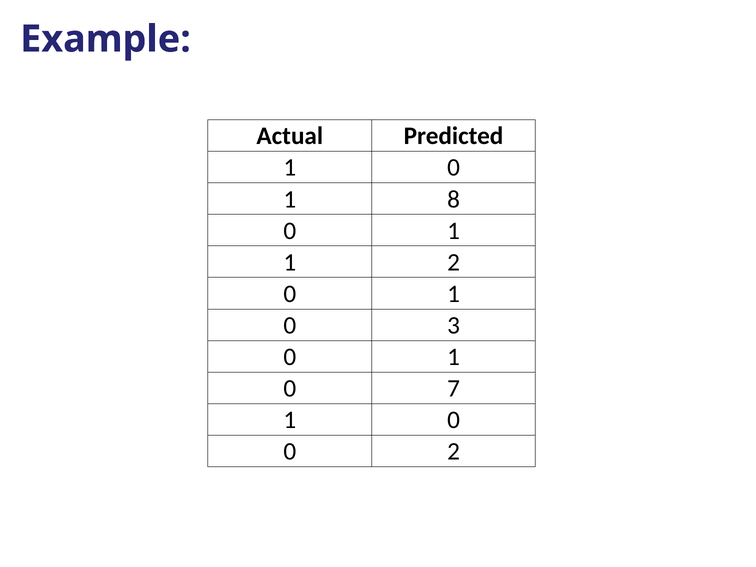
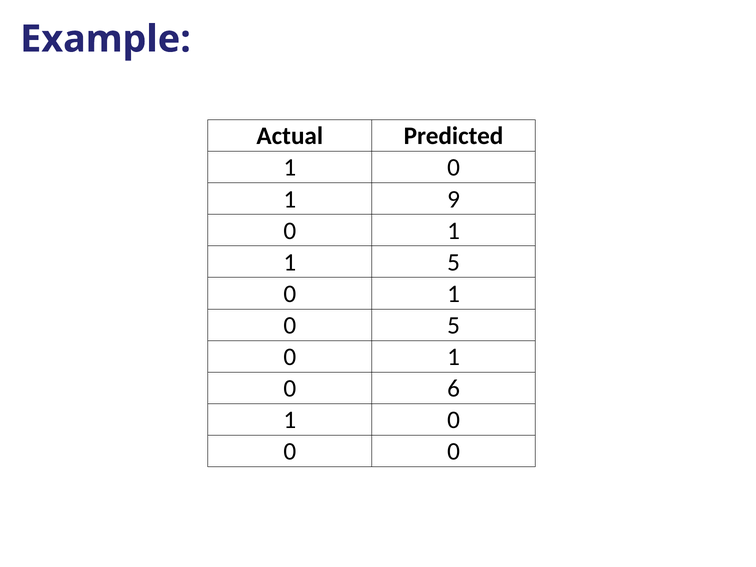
8: 8 -> 9
1 2: 2 -> 5
0 3: 3 -> 5
7: 7 -> 6
2 at (454, 452): 2 -> 0
